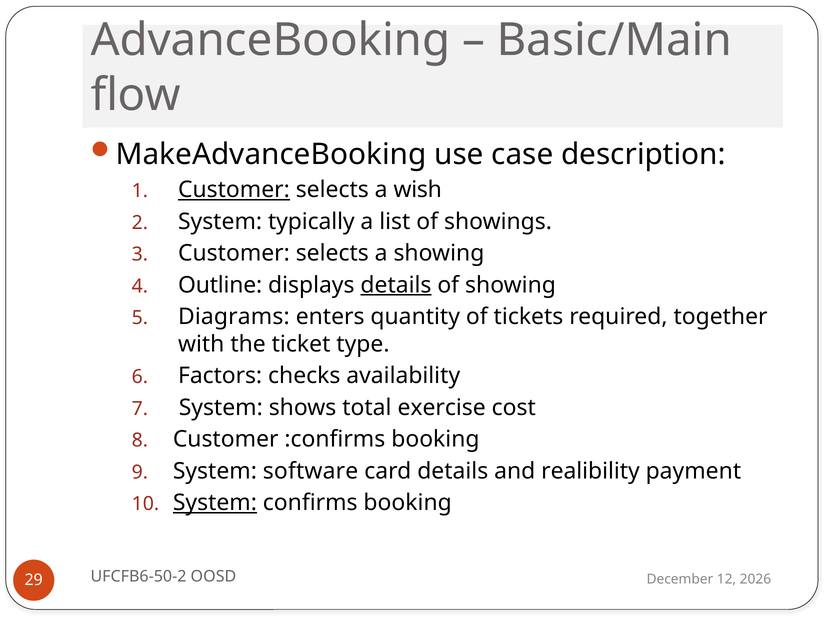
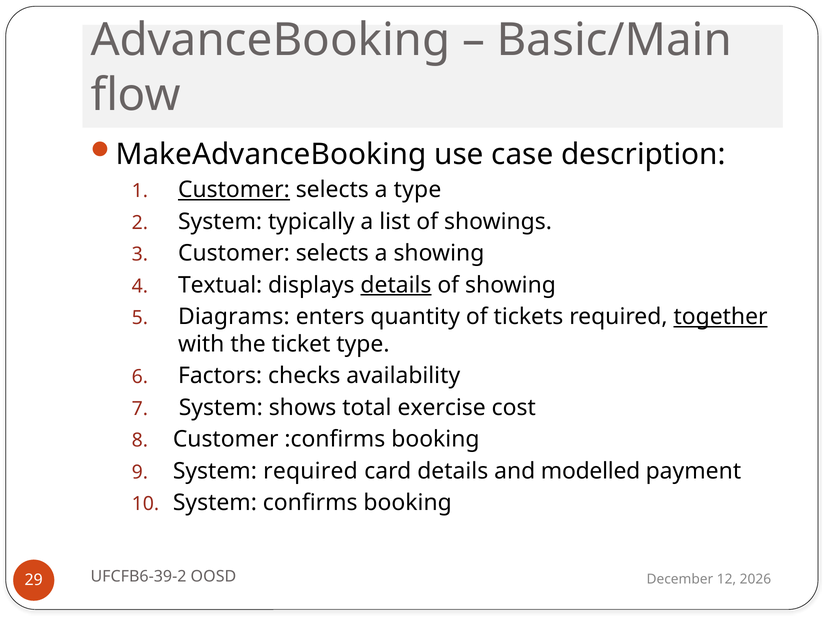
a wish: wish -> type
Outline: Outline -> Textual
together underline: none -> present
System software: software -> required
realibility: realibility -> modelled
System at (215, 503) underline: present -> none
UFCFB6-50-2: UFCFB6-50-2 -> UFCFB6-39-2
